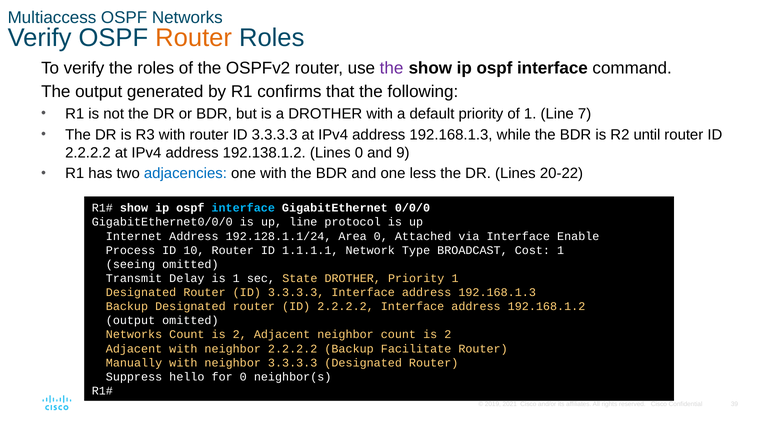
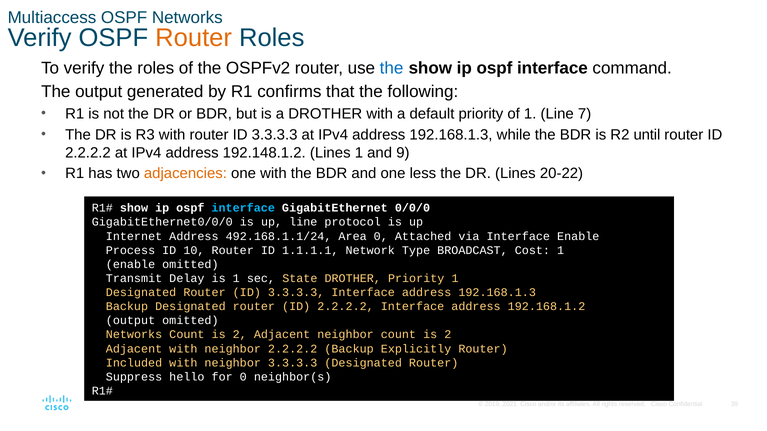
the at (392, 68) colour: purple -> blue
192.138.1.2: 192.138.1.2 -> 192.148.1.2
Lines 0: 0 -> 1
adjacencies colour: blue -> orange
192.128.1.1/24: 192.128.1.1/24 -> 492.168.1.1/24
seeing at (131, 265): seeing -> enable
Facilitate: Facilitate -> Explicitly
Manually: Manually -> Included
